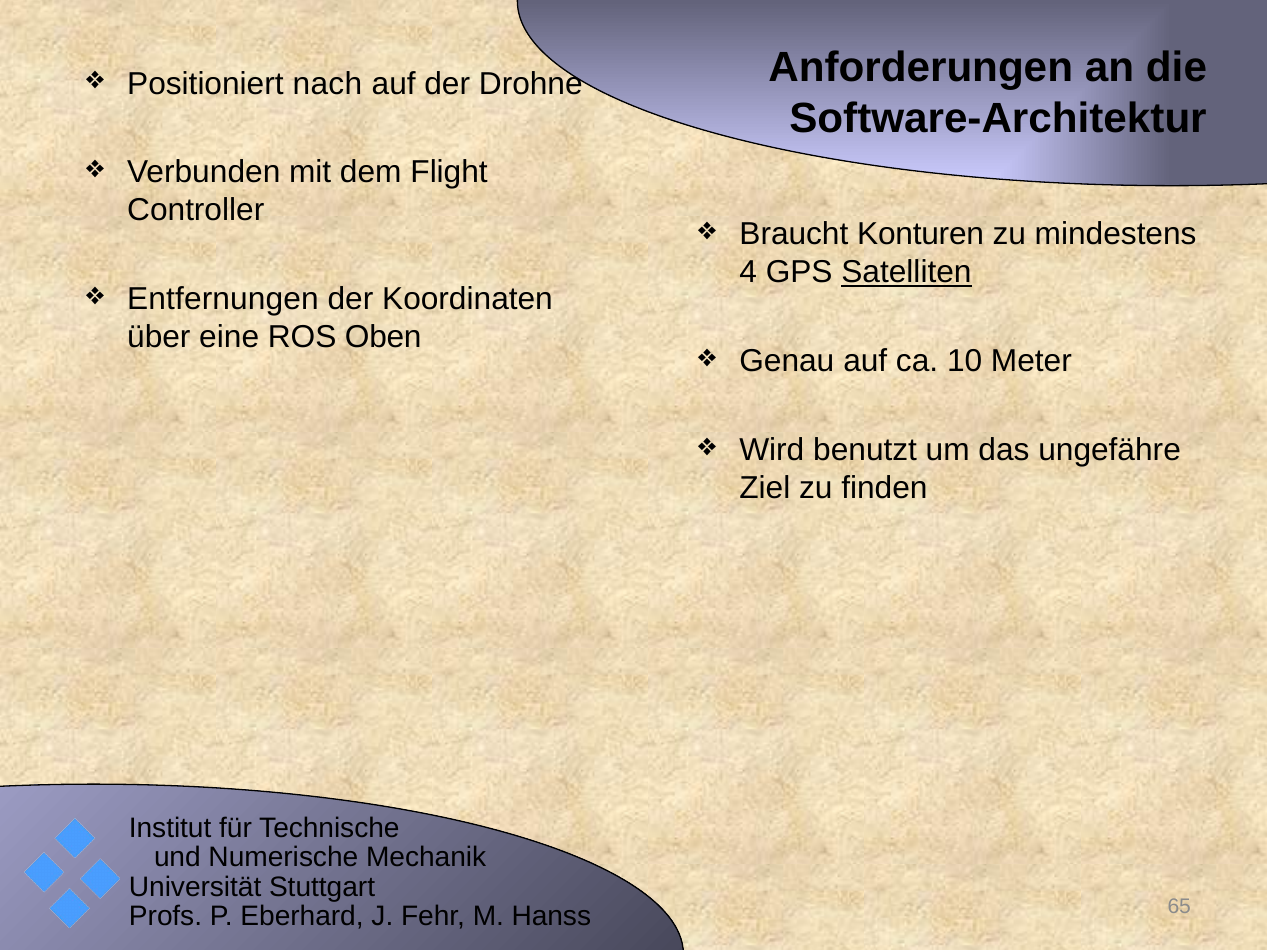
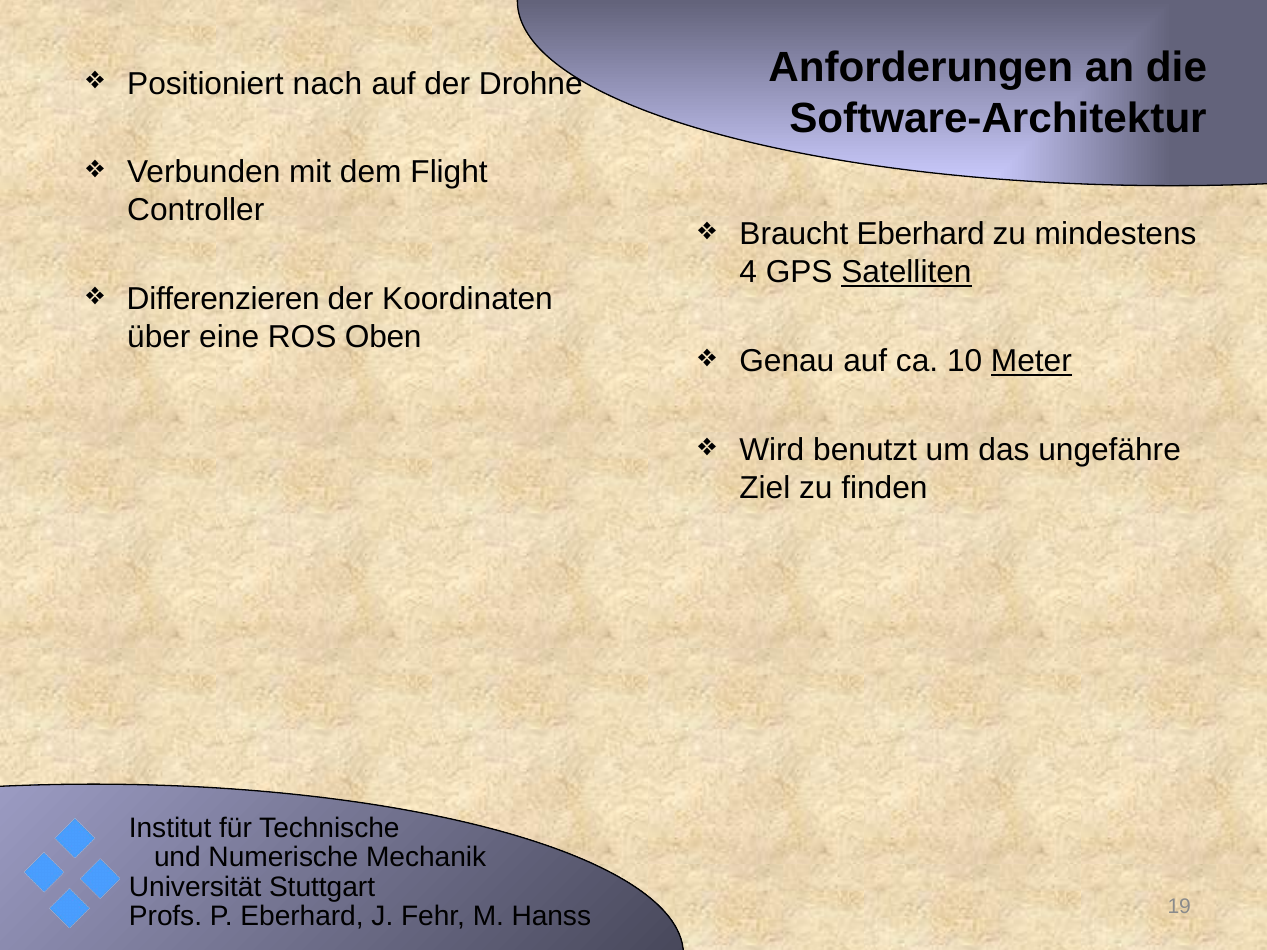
Braucht Konturen: Konturen -> Eberhard
Entfernungen: Entfernungen -> Differenzieren
Meter underline: none -> present
65: 65 -> 19
